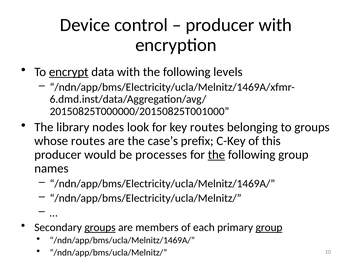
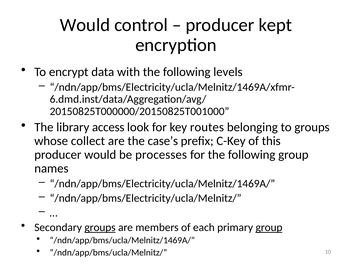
Device at (85, 25): Device -> Would
producer with: with -> kept
encrypt underline: present -> none
nodes: nodes -> access
whose routes: routes -> collect
the at (216, 155) underline: present -> none
